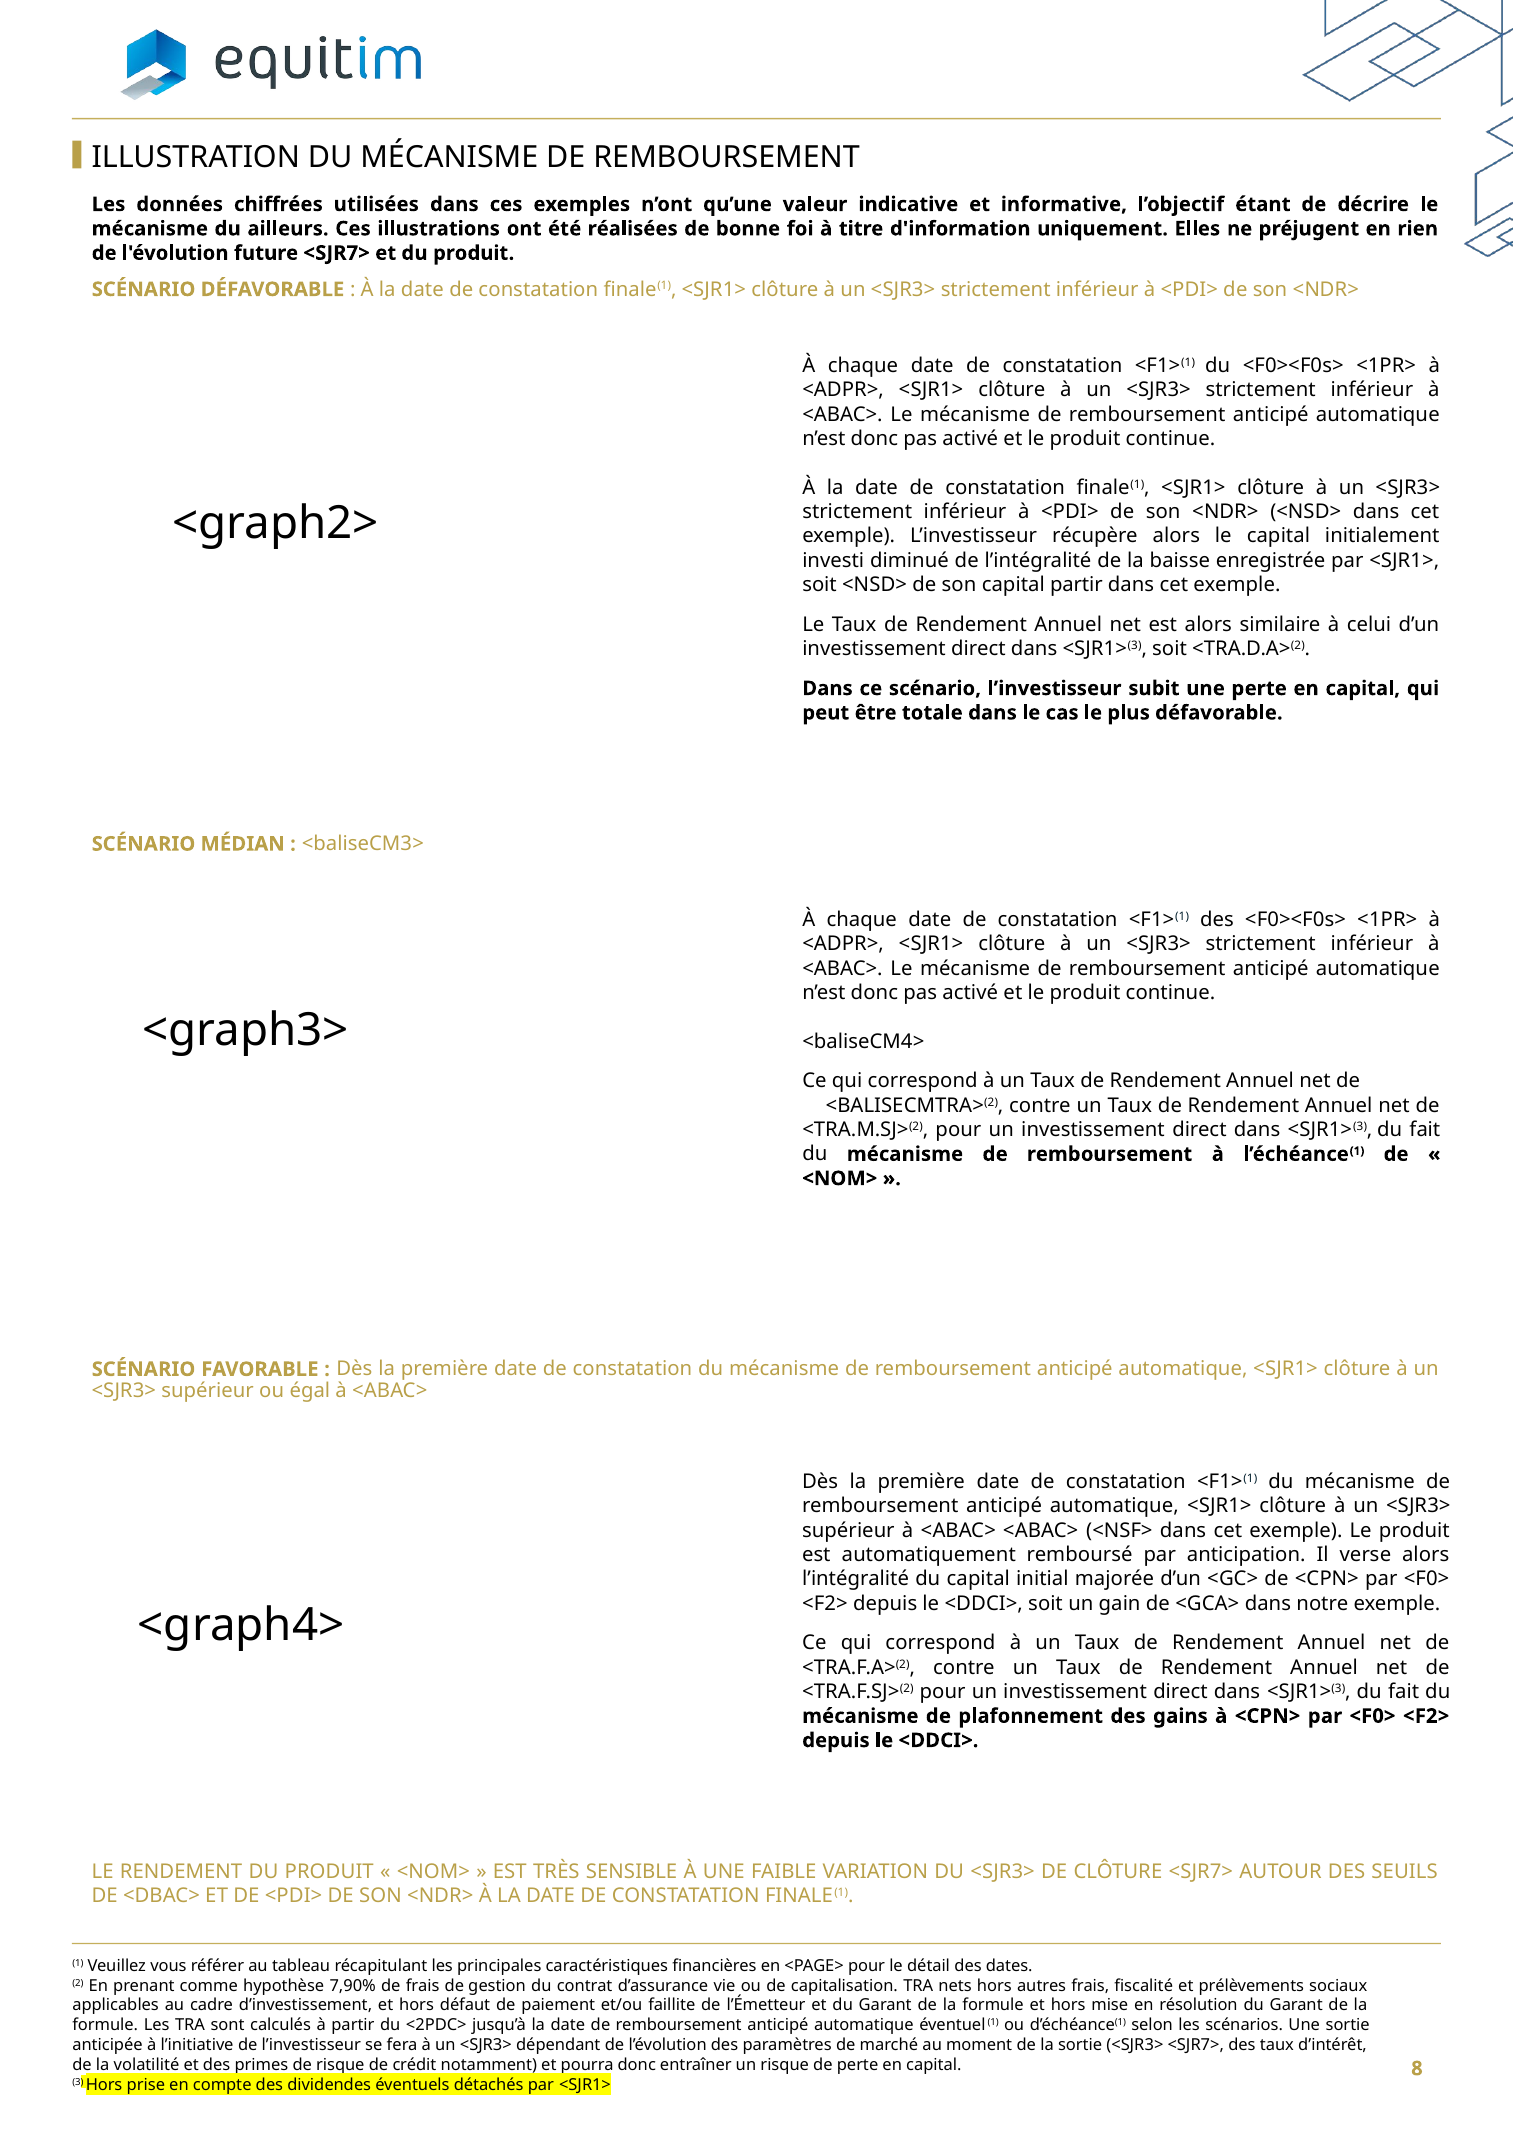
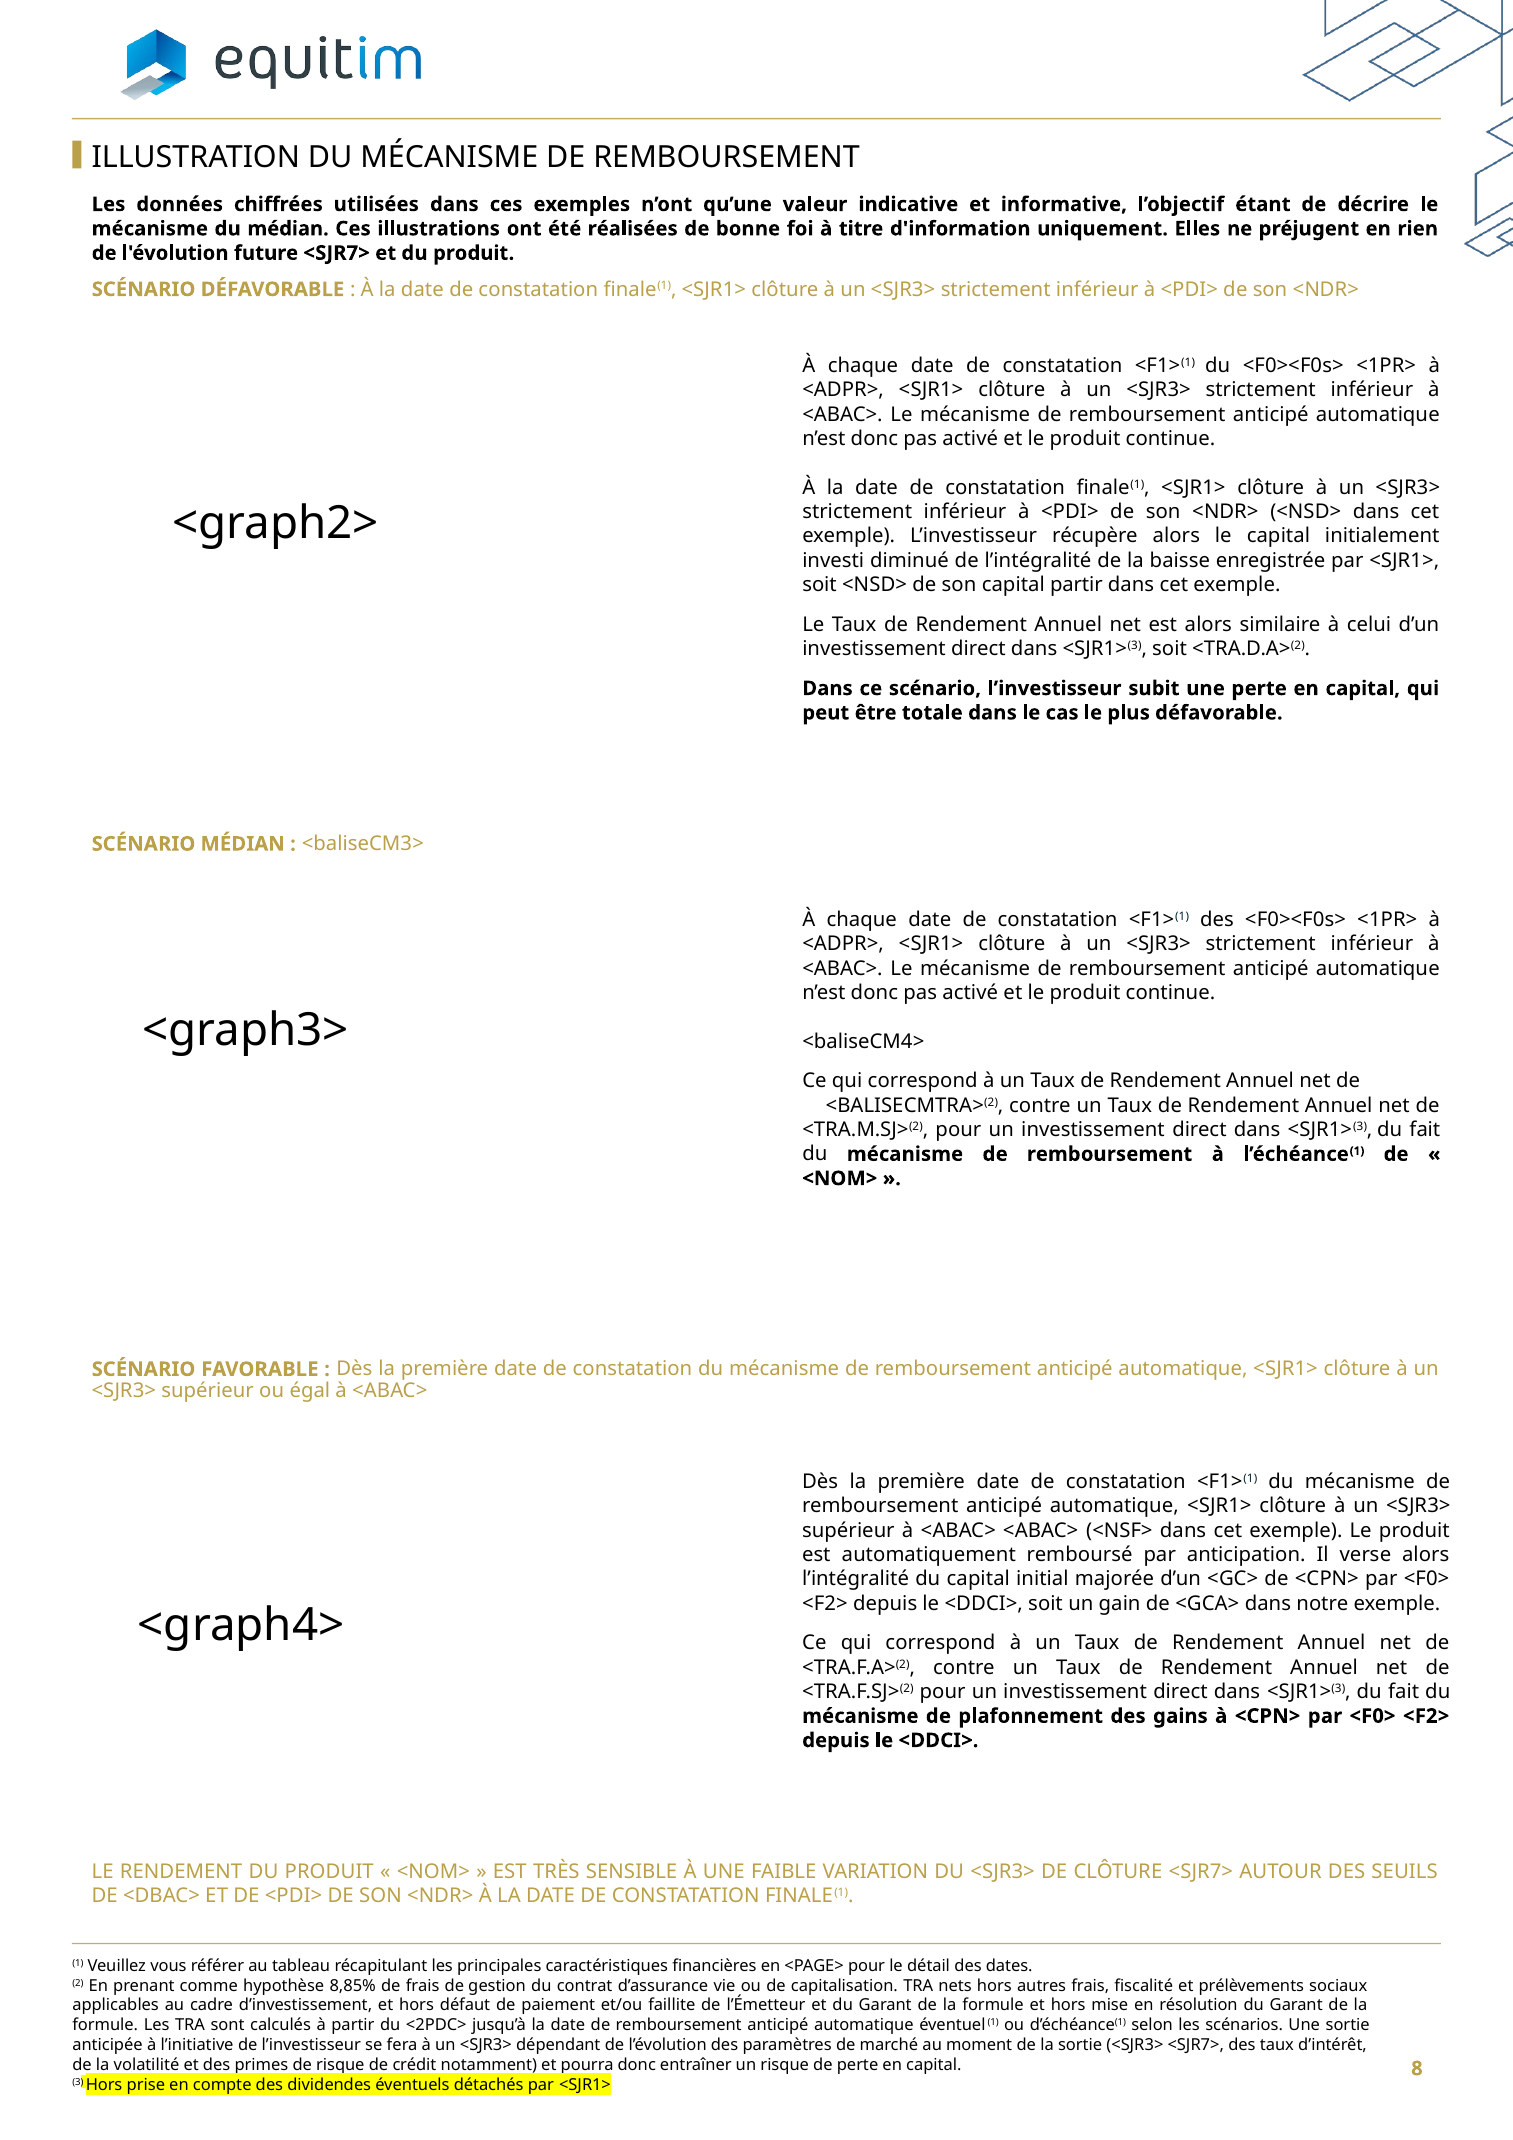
du ailleurs: ailleurs -> médian
7,90%: 7,90% -> 8,85%
